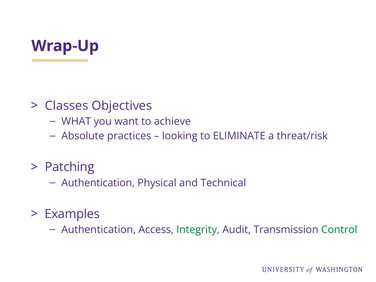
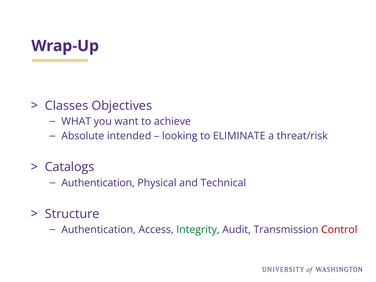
practices: practices -> intended
Patching: Patching -> Catalogs
Examples: Examples -> Structure
Control colour: green -> red
